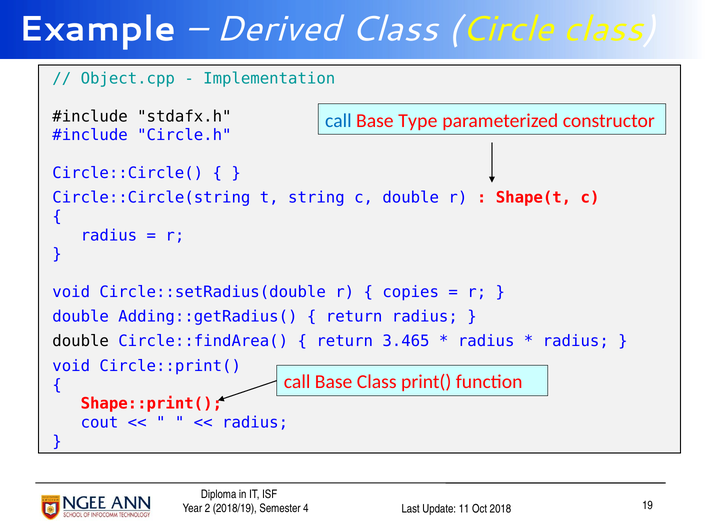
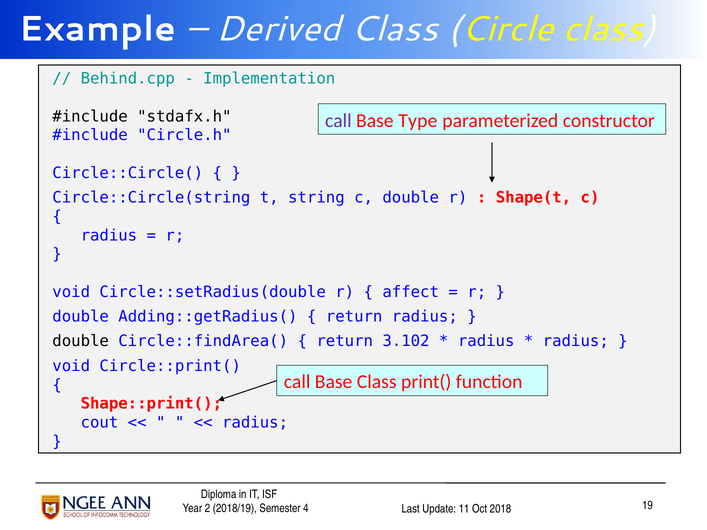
Object.cpp: Object.cpp -> Behind.cpp
call at (338, 121) colour: blue -> purple
copies: copies -> affect
3.465: 3.465 -> 3.102
